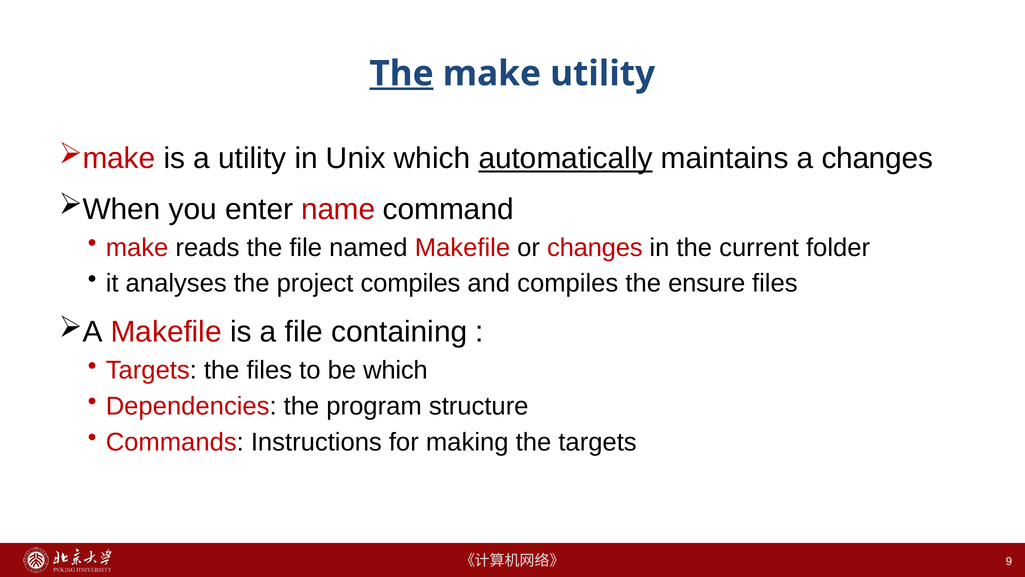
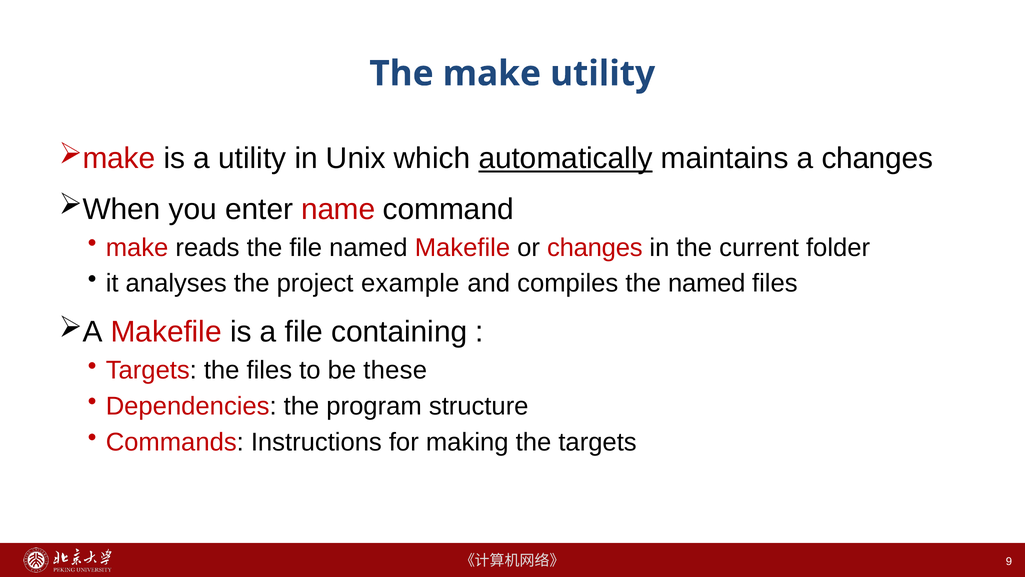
The at (402, 74) underline: present -> none
project compiles: compiles -> example
the ensure: ensure -> named
be which: which -> these
